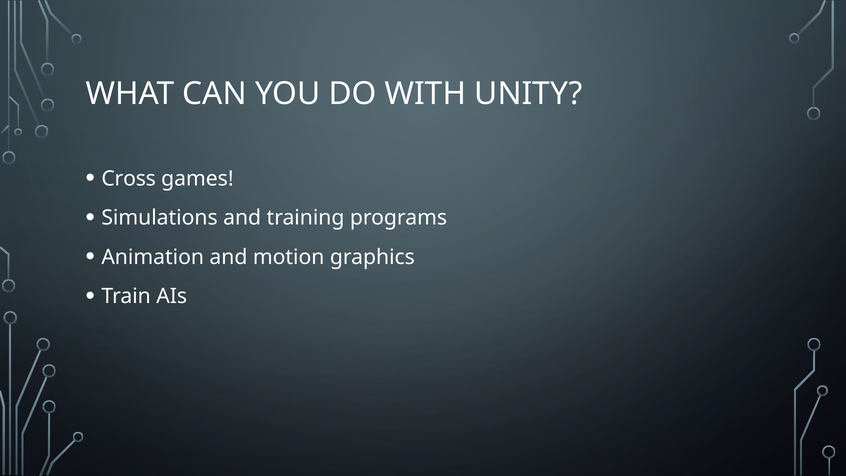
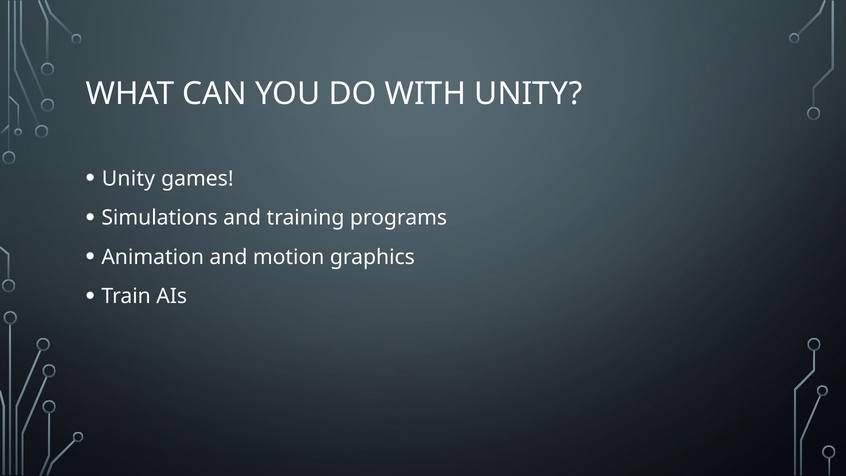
Cross at (129, 179): Cross -> Unity
